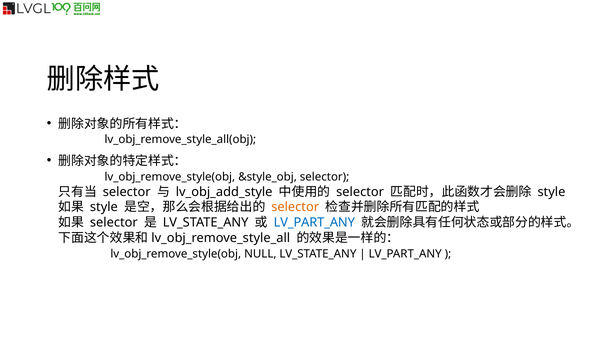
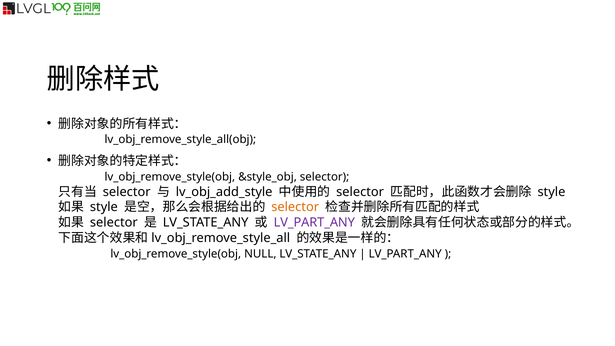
LV_PART_ANY at (314, 223) colour: blue -> purple
